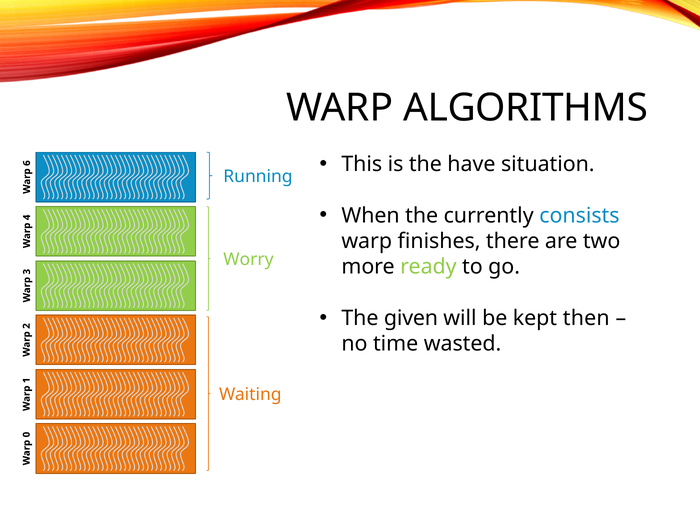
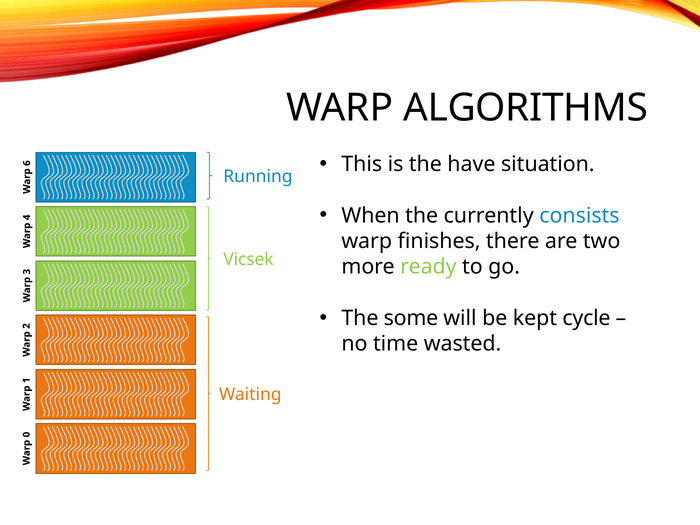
Worry: Worry -> Vicsek
given: given -> some
then: then -> cycle
